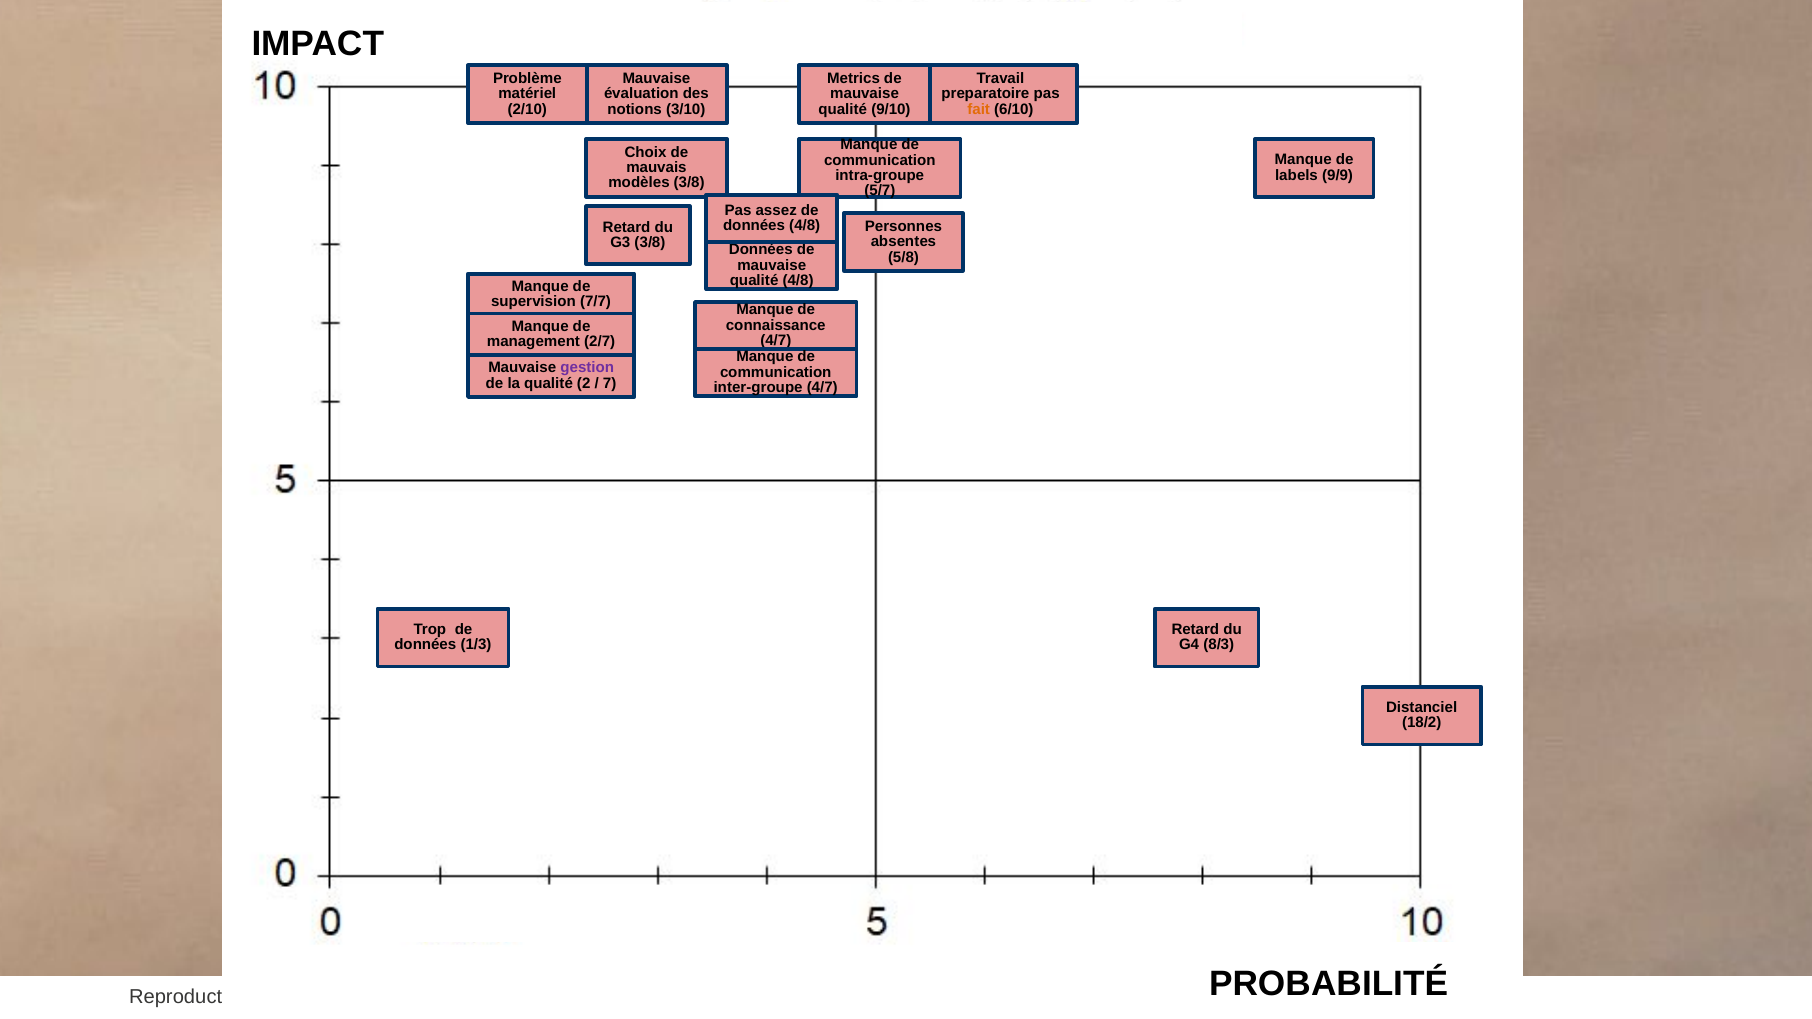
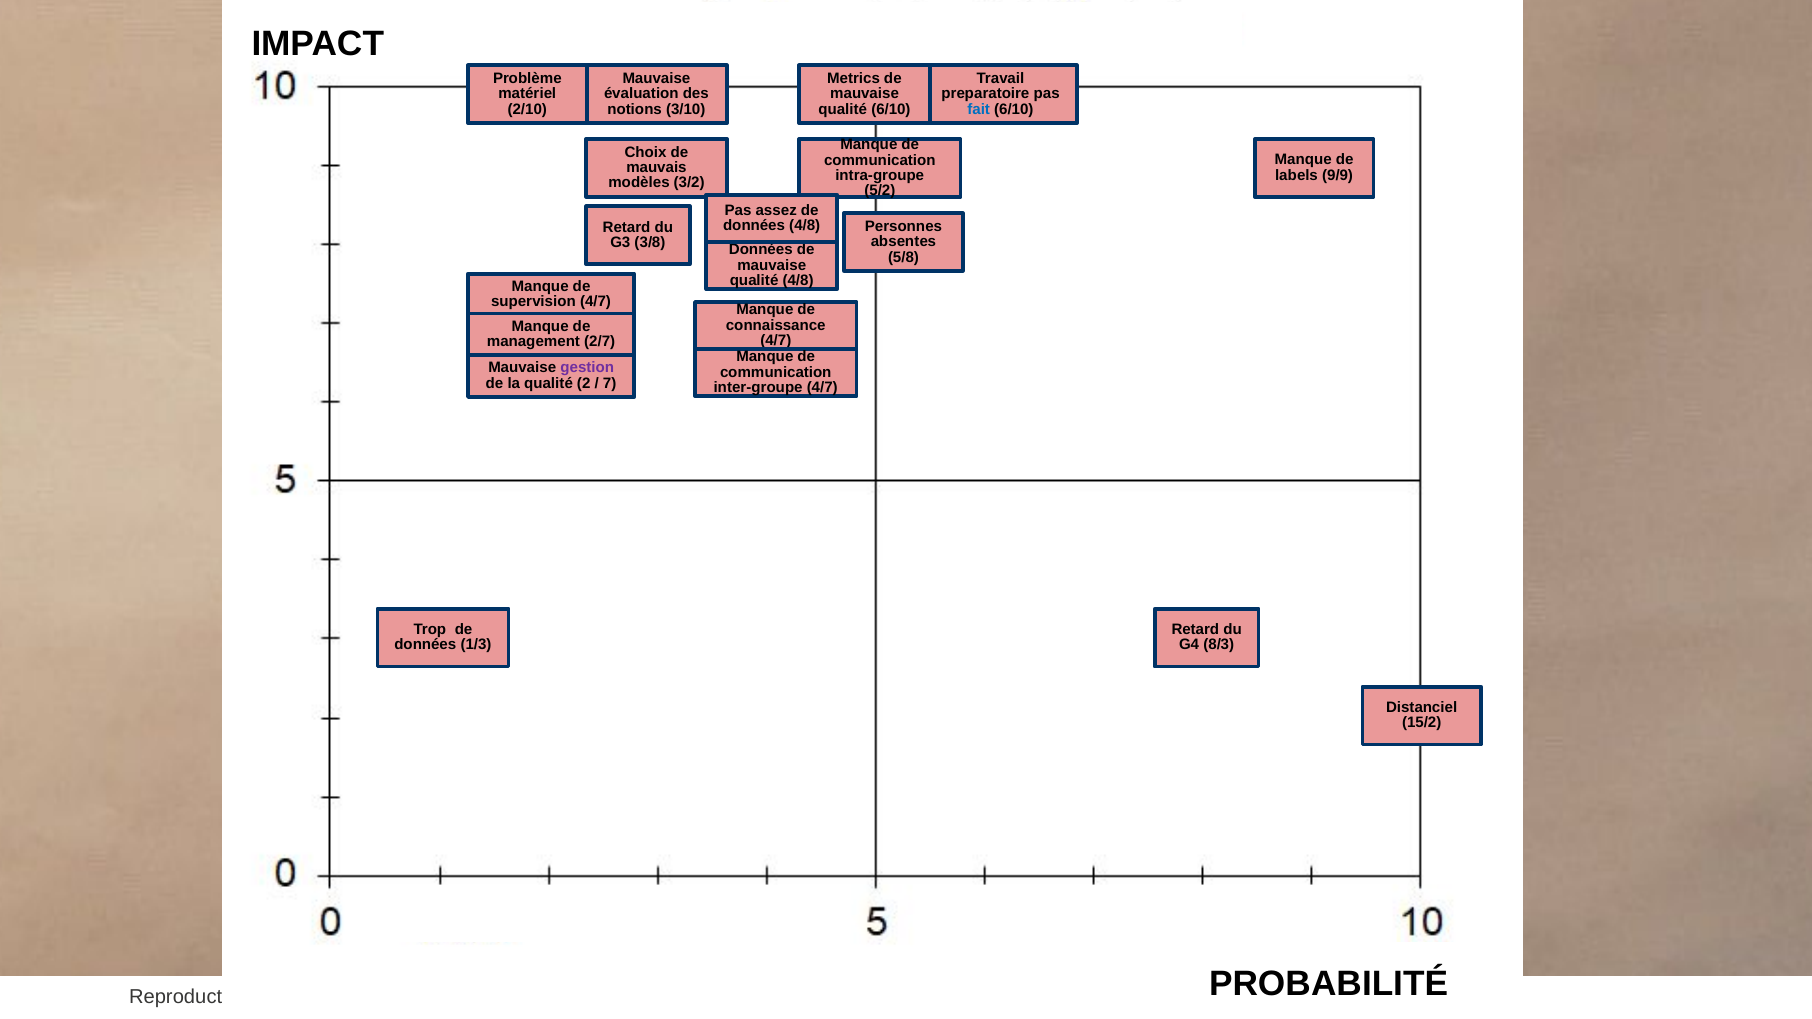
qualité 9/10: 9/10 -> 6/10
fait colour: orange -> blue
modèles 3/8: 3/8 -> 3/2
5/7: 5/7 -> 5/2
supervision 7/7: 7/7 -> 4/7
18/2: 18/2 -> 15/2
